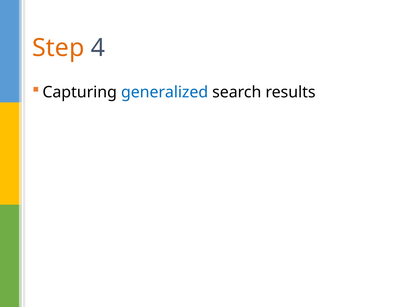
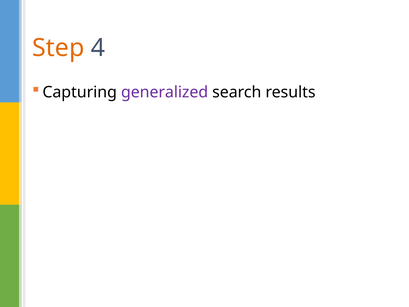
generalized colour: blue -> purple
